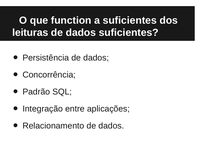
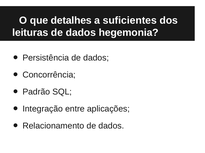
function: function -> detalhes
dados suficientes: suficientes -> hegemonia
